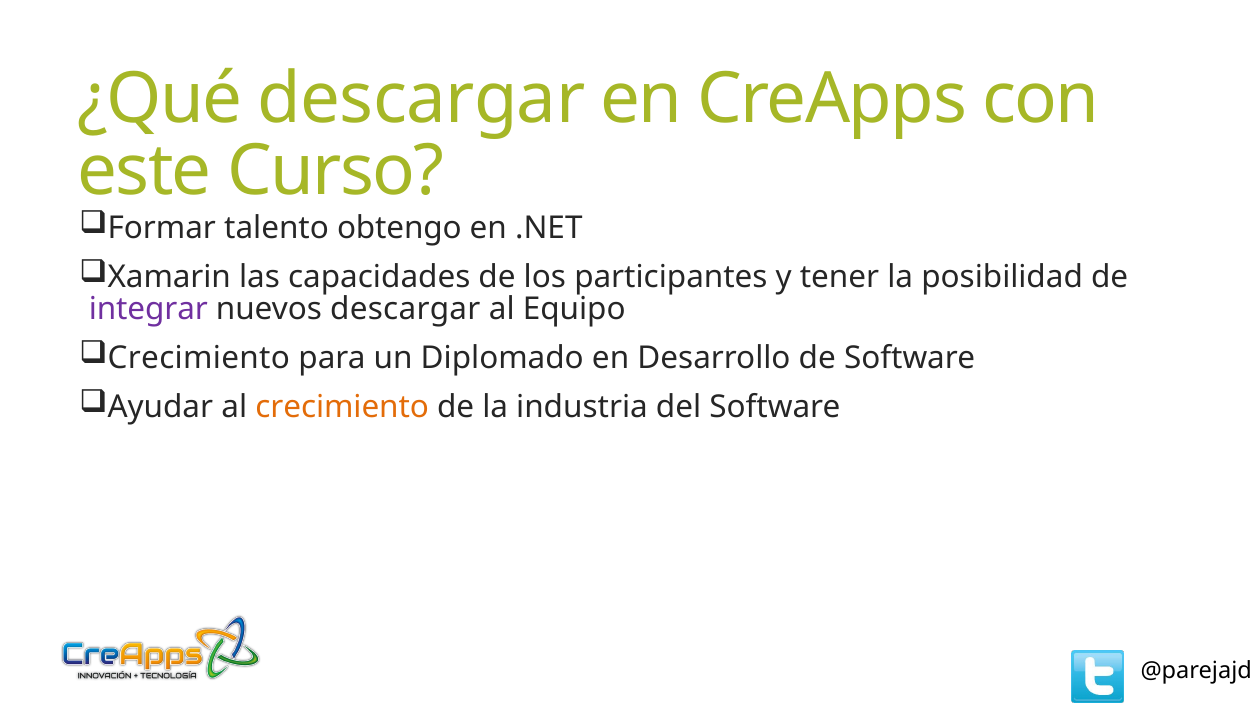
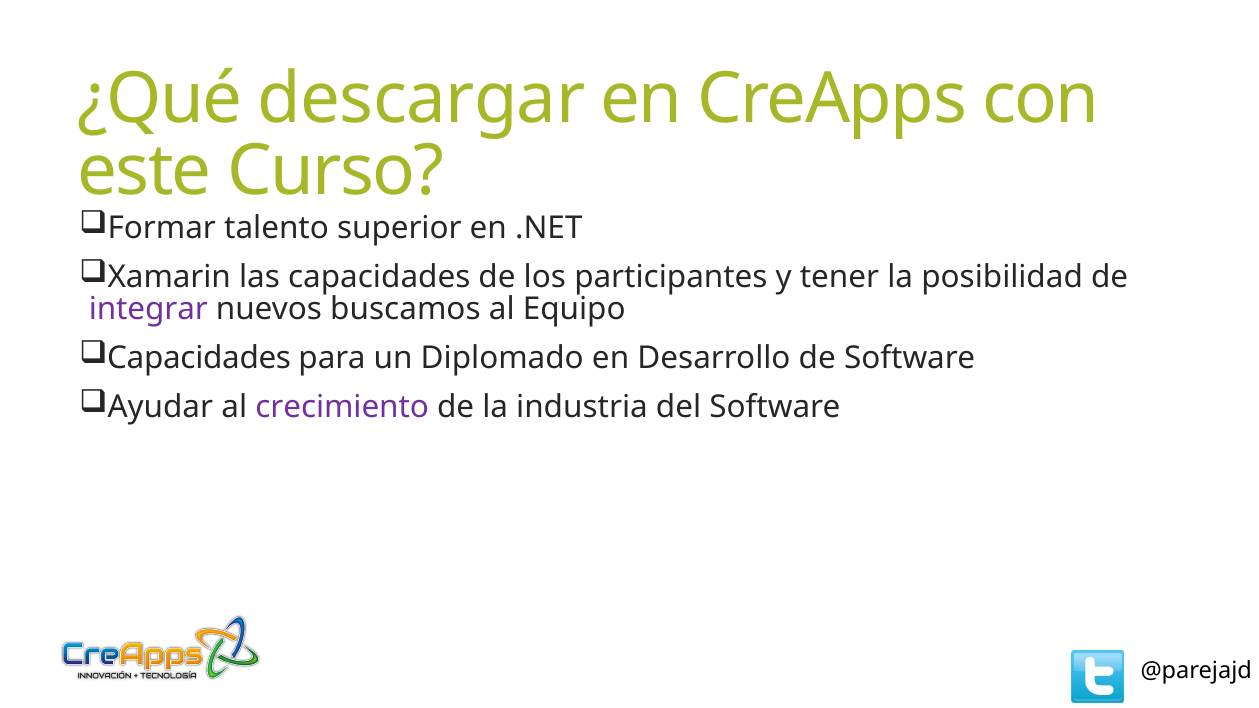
obtengo: obtengo -> superior
nuevos descargar: descargar -> buscamos
Crecimiento at (199, 358): Crecimiento -> Capacidades
crecimiento at (342, 407) colour: orange -> purple
